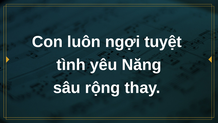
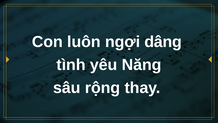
tuyệt: tuyệt -> dâng
